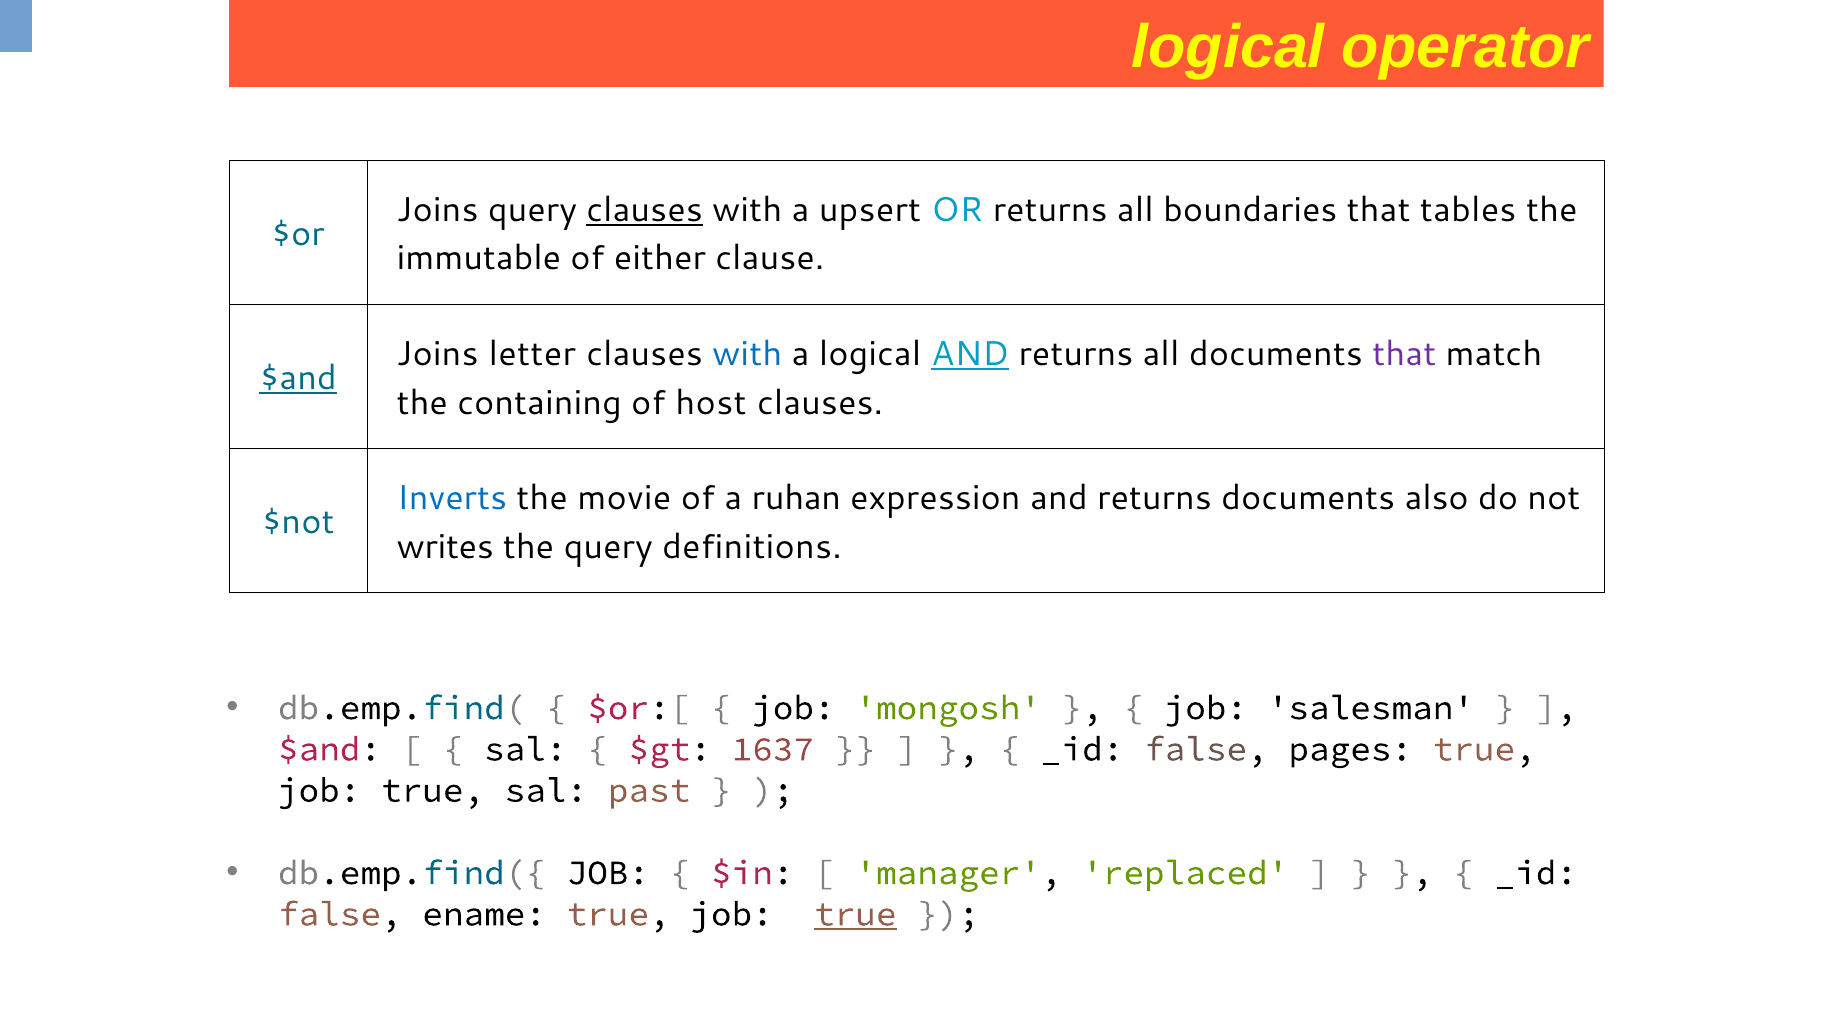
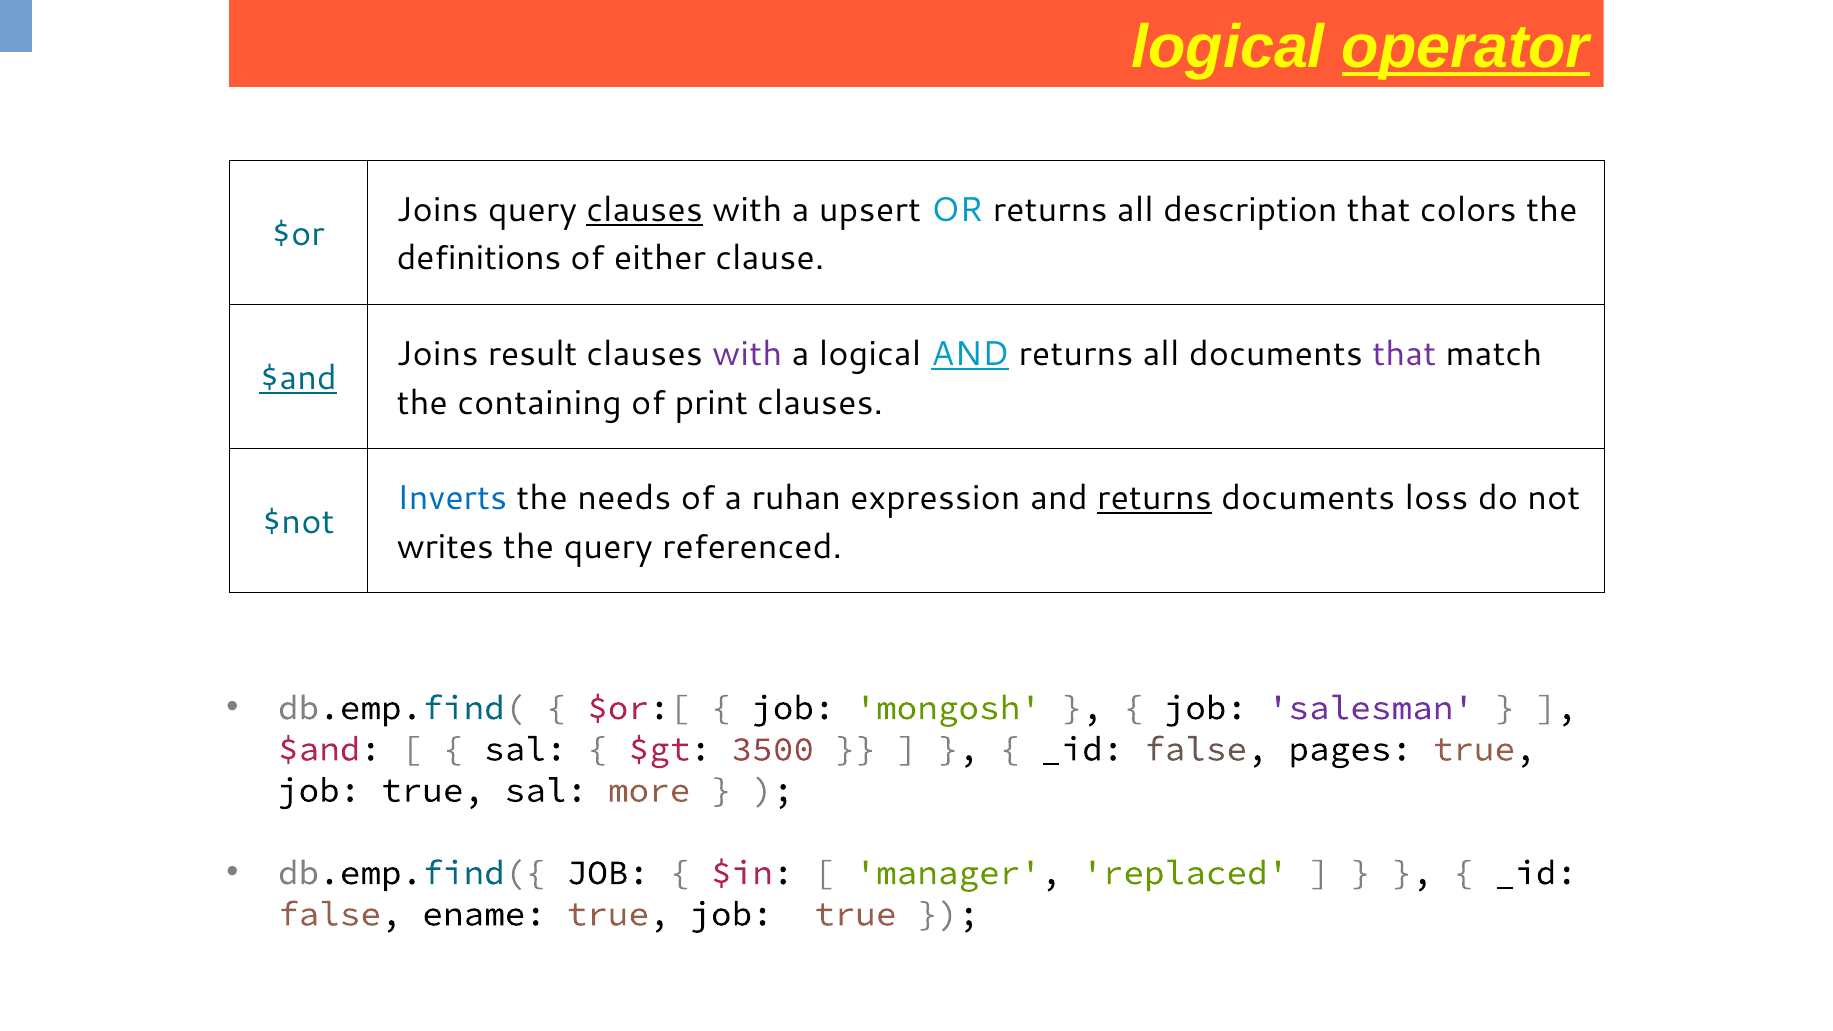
operator underline: none -> present
boundaries: boundaries -> description
tables: tables -> colors
immutable: immutable -> definitions
letter: letter -> result
with at (747, 354) colour: blue -> purple
host: host -> print
movie: movie -> needs
returns at (1154, 498) underline: none -> present
also: also -> loss
definitions: definitions -> referenced
salesman colour: black -> purple
1637: 1637 -> 3500
past: past -> more
true at (855, 914) underline: present -> none
